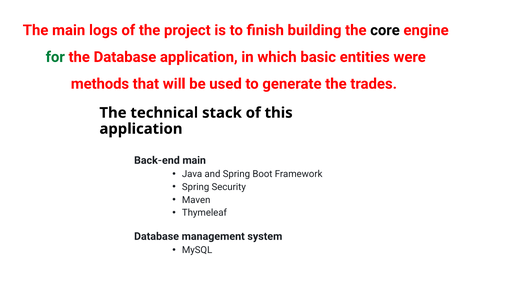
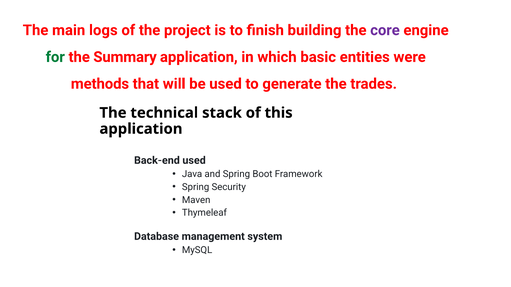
core colour: black -> purple
the Database: Database -> Summary
Back-end main: main -> used
